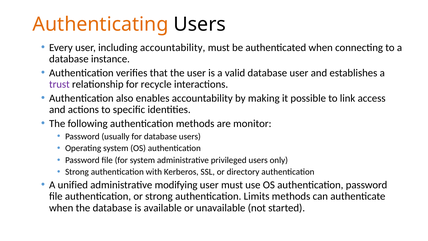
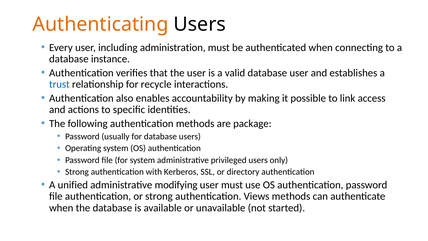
including accountability: accountability -> administration
trust colour: purple -> blue
monitor: monitor -> package
Limits: Limits -> Views
